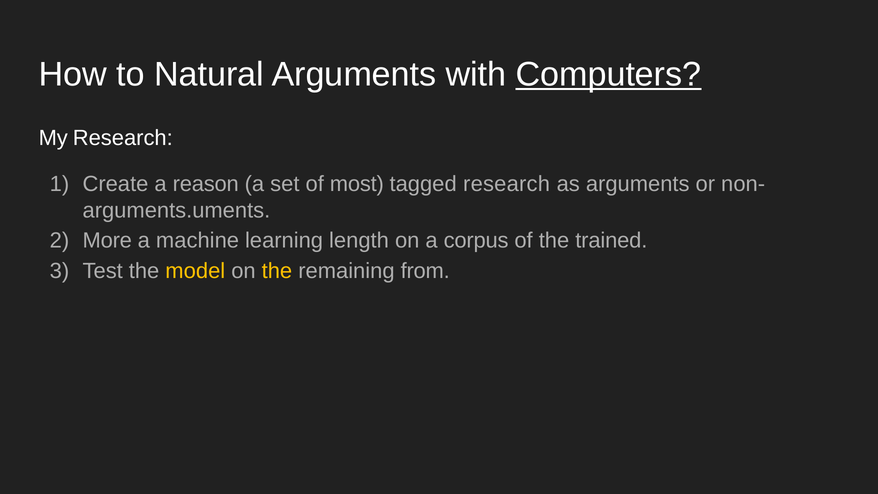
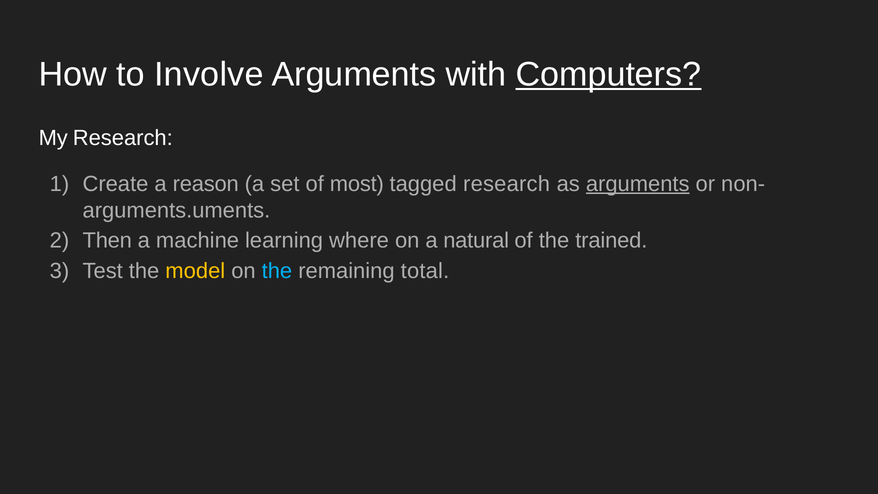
Natural: Natural -> Involve
arguments at (638, 184) underline: none -> present
More: More -> Then
length: length -> where
corpus: corpus -> natural
the at (277, 271) colour: yellow -> light blue
from: from -> total
